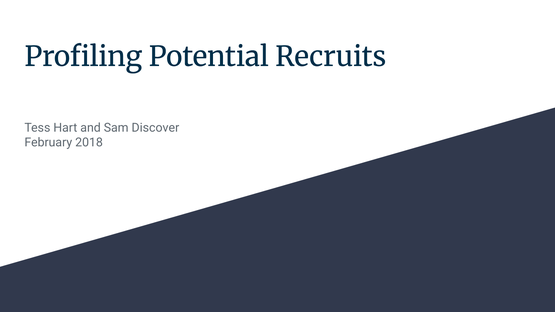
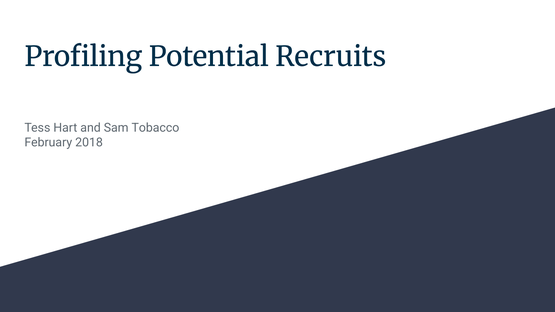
Discover: Discover -> Tobacco
